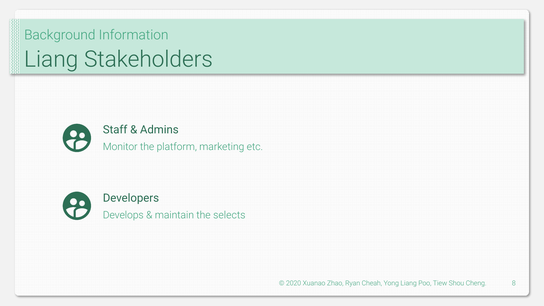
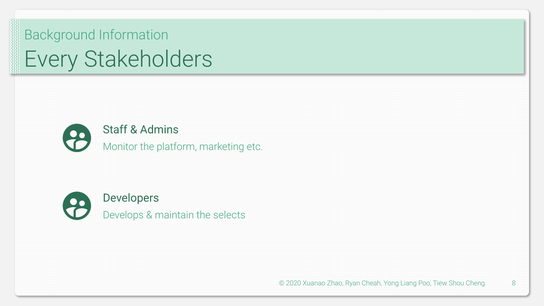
Liang at (51, 59): Liang -> Every
